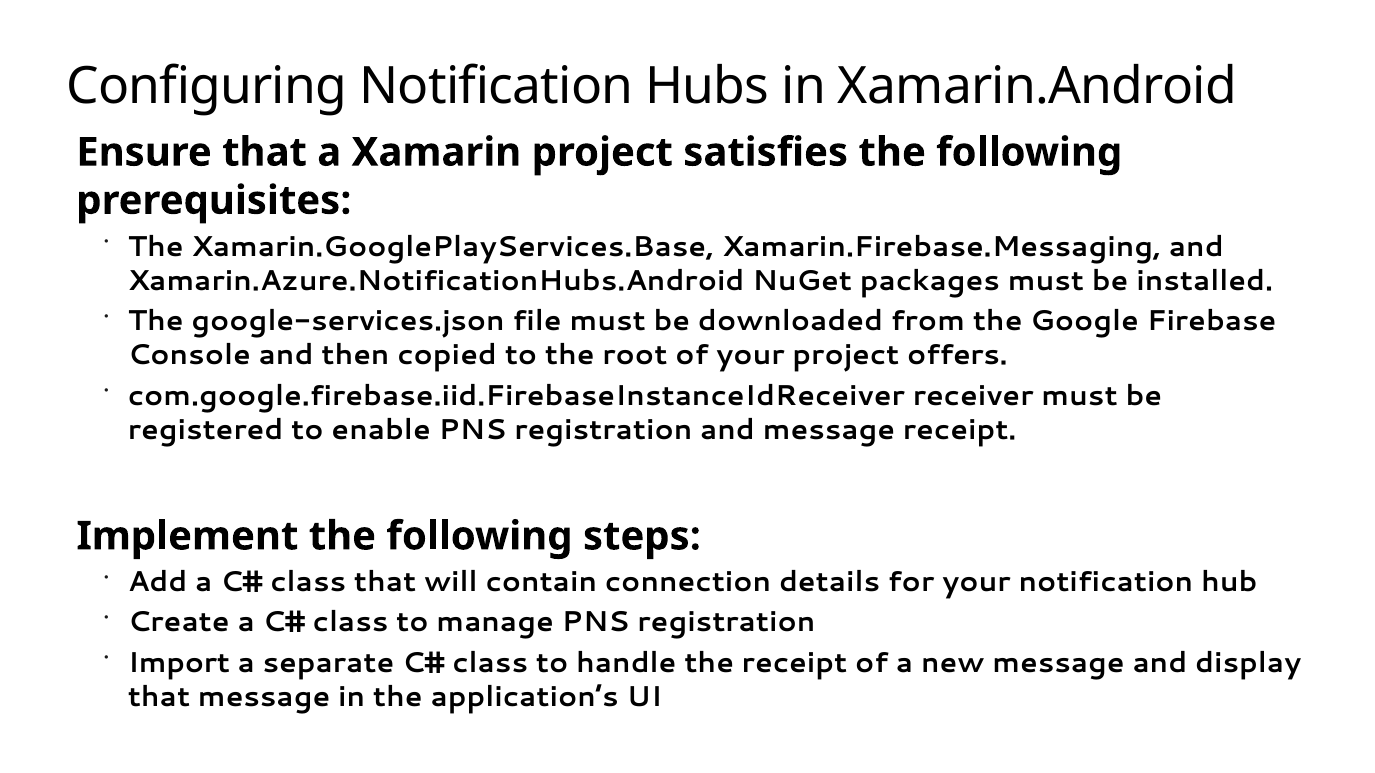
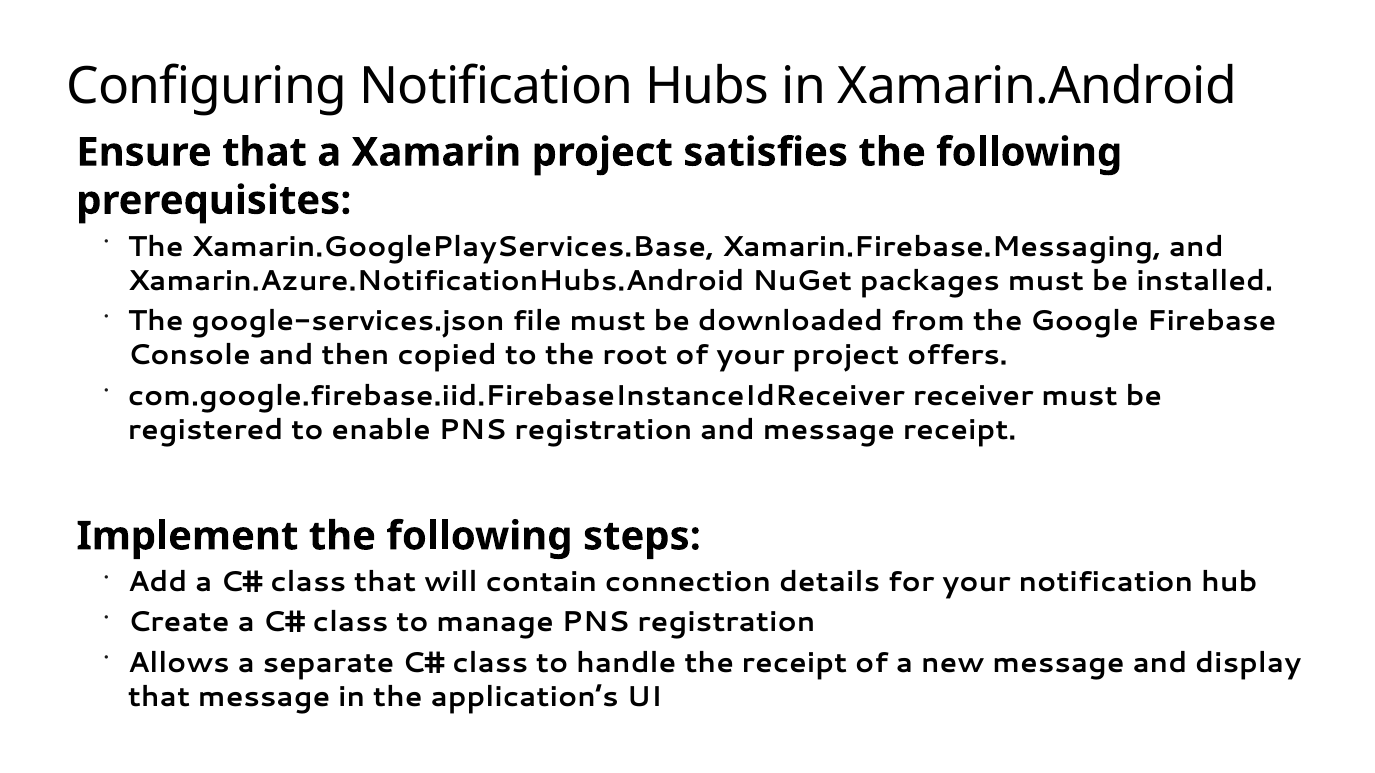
Import: Import -> Allows
